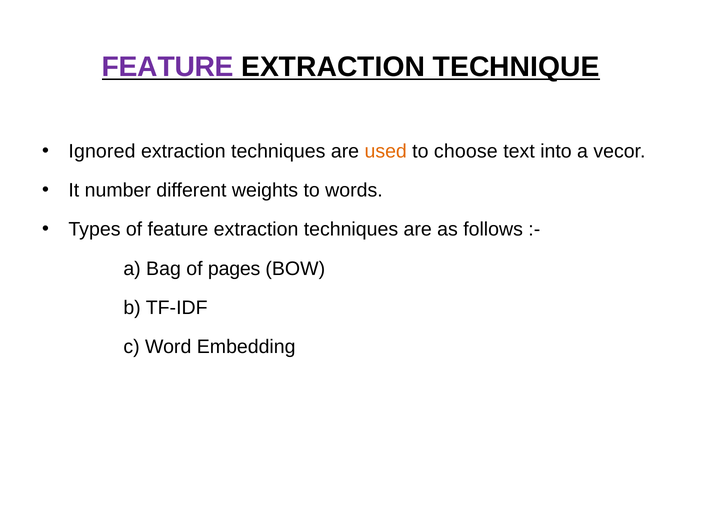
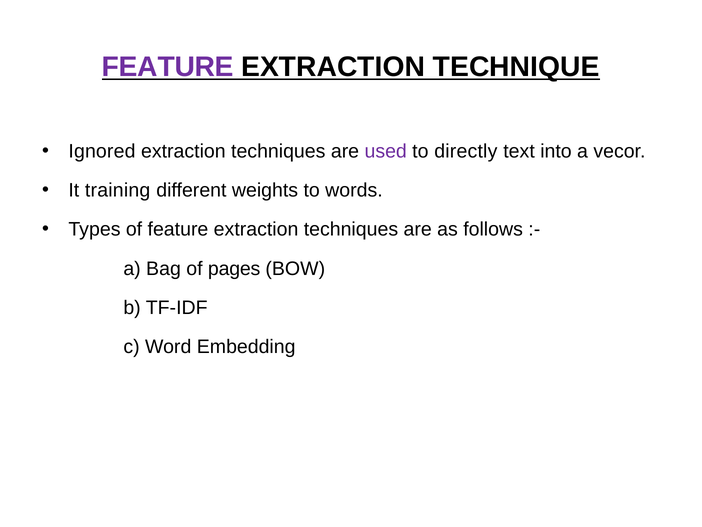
used colour: orange -> purple
choose: choose -> directly
number: number -> training
